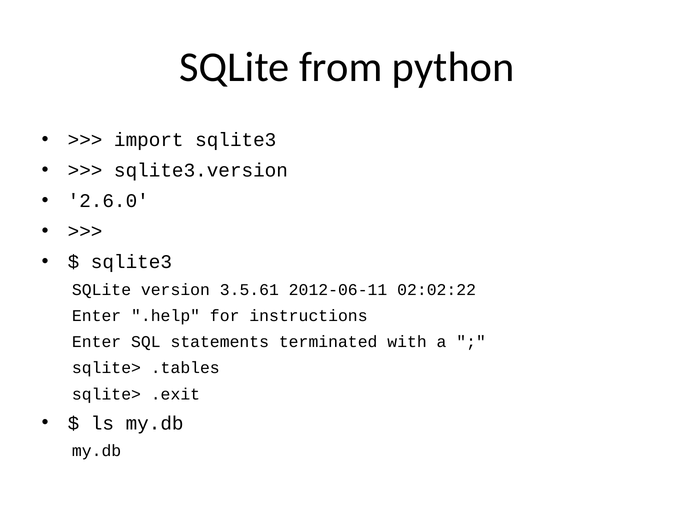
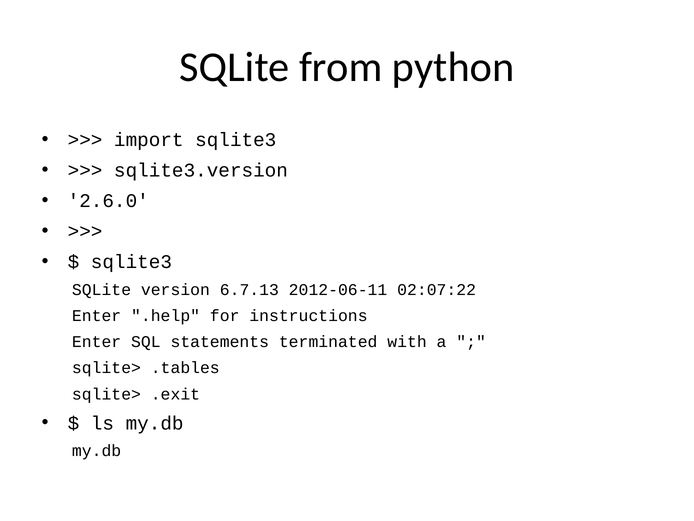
3.5.61: 3.5.61 -> 6.7.13
02:02:22: 02:02:22 -> 02:07:22
